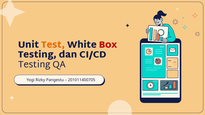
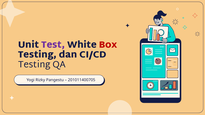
Test colour: orange -> purple
